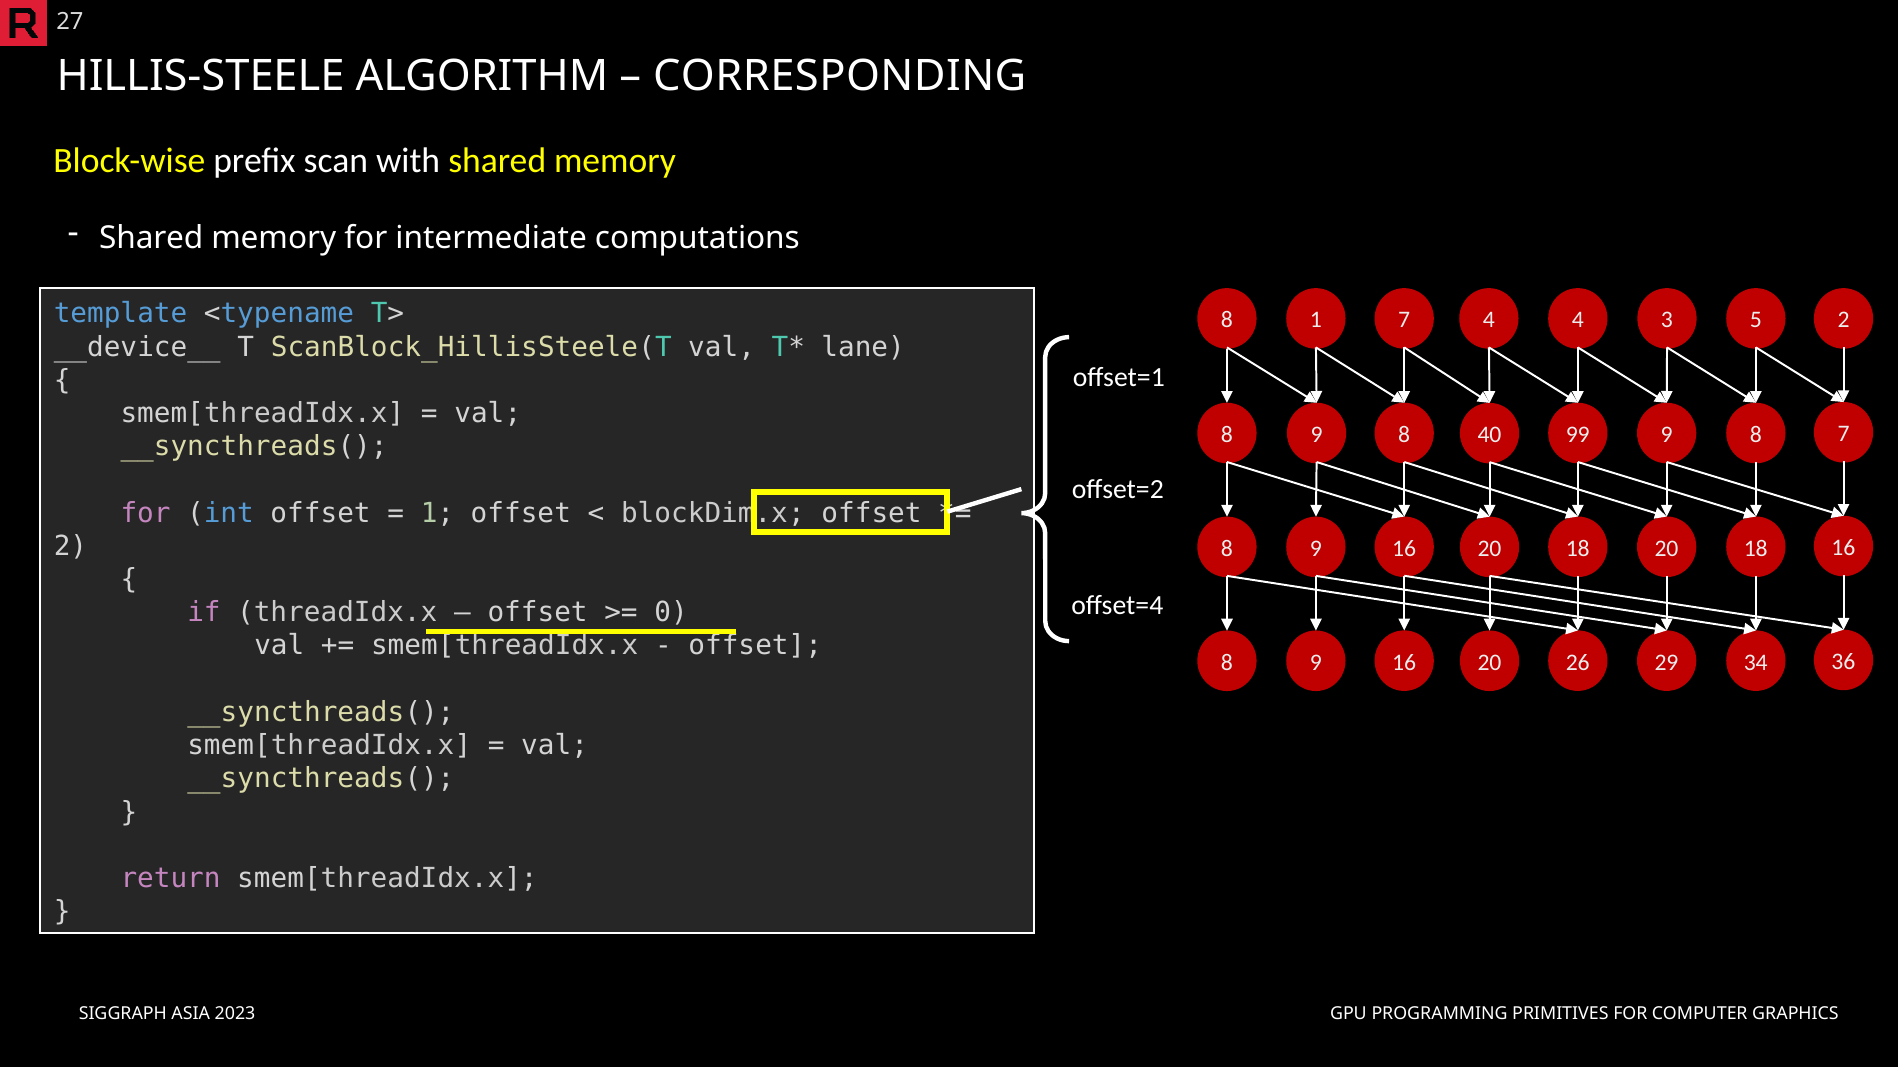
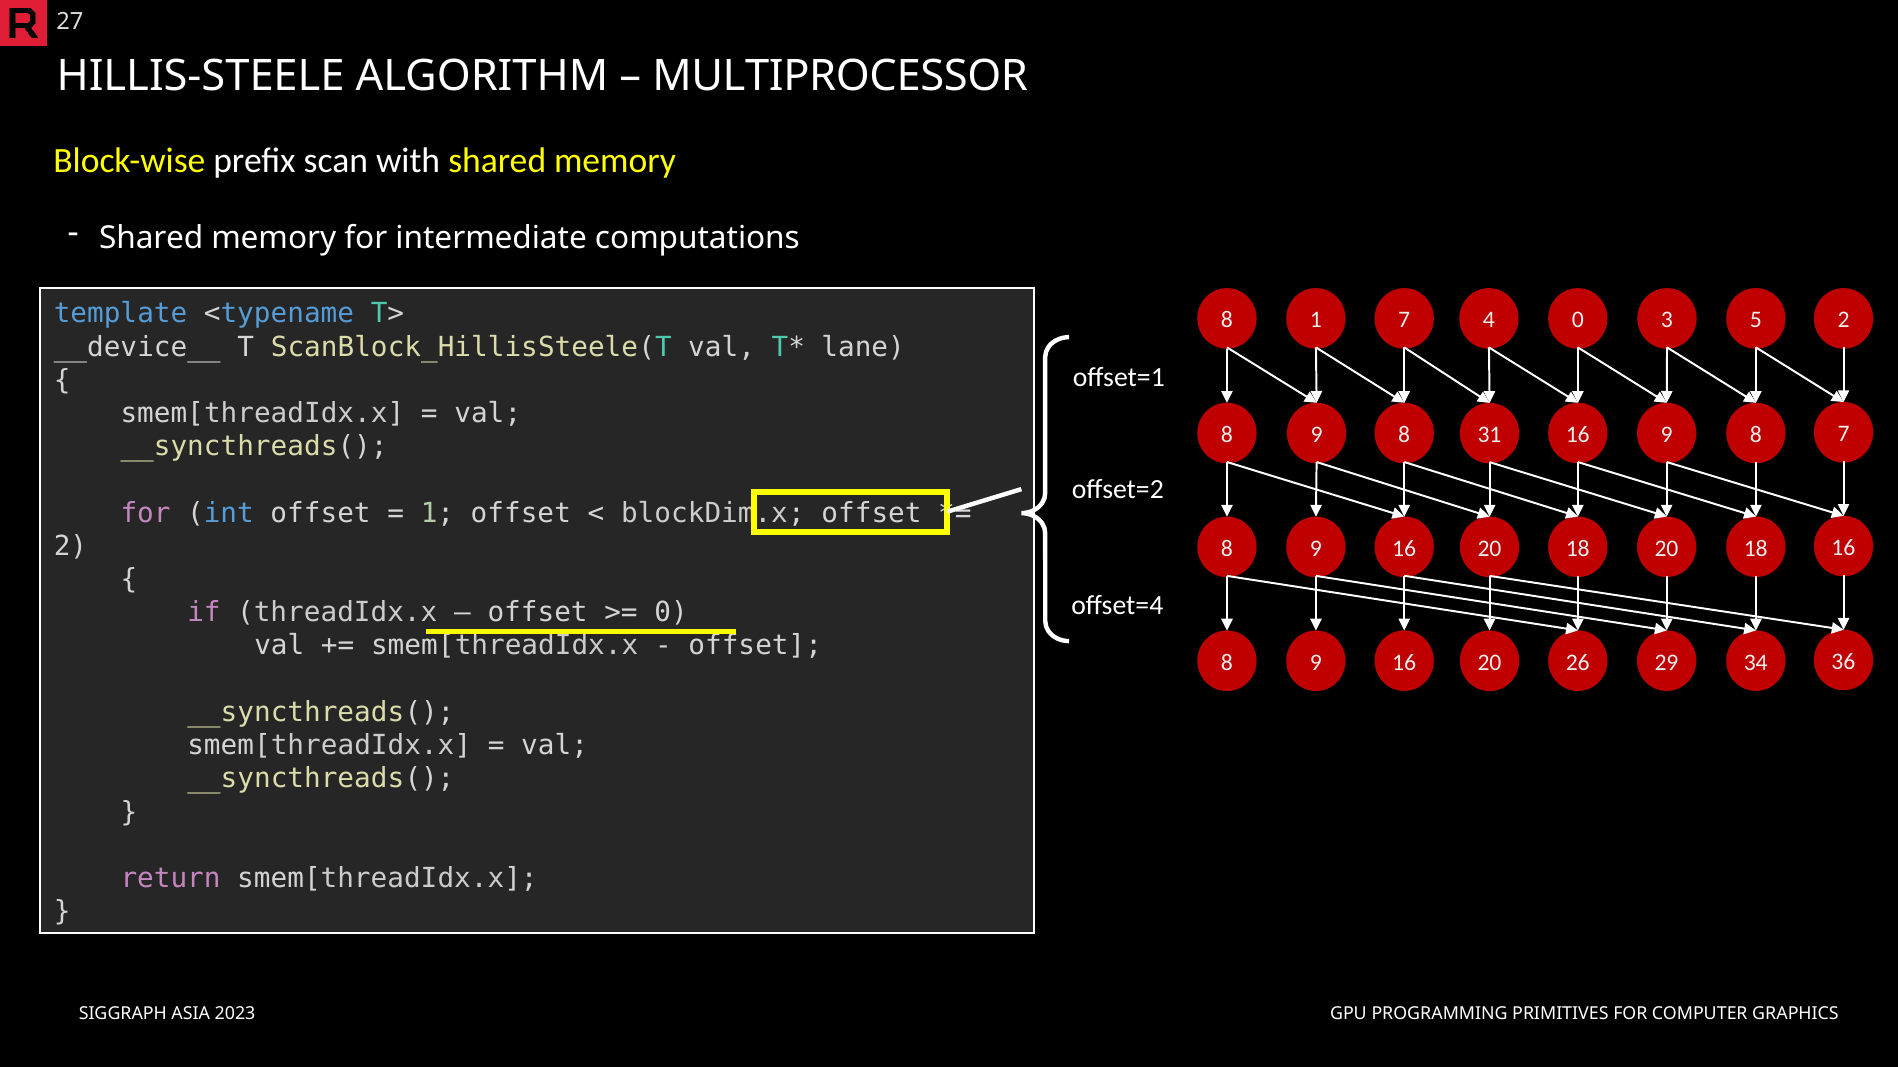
CORRESPONDING: CORRESPONDING -> MULTIPROCESSOR
4 4: 4 -> 0
40: 40 -> 31
8 99: 99 -> 16
